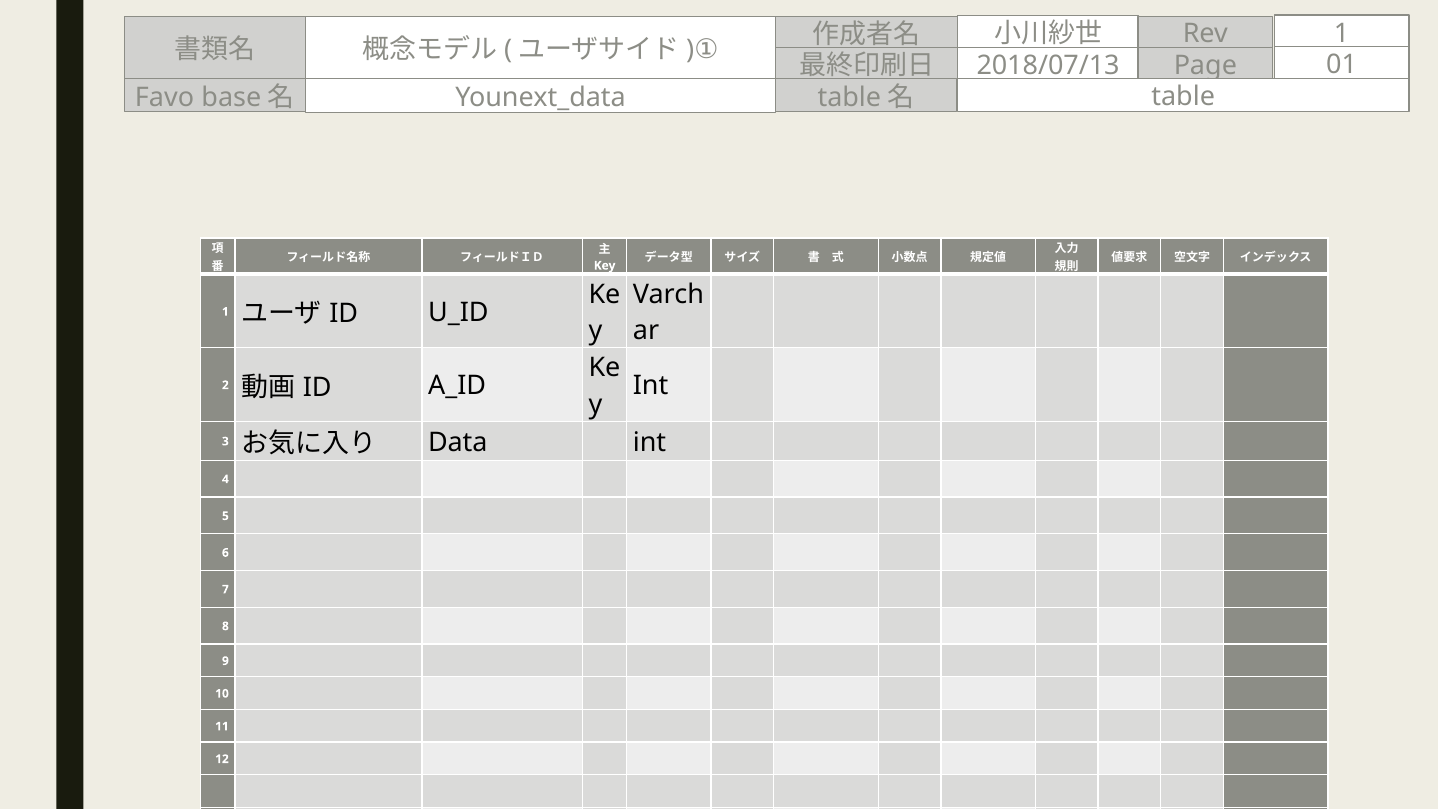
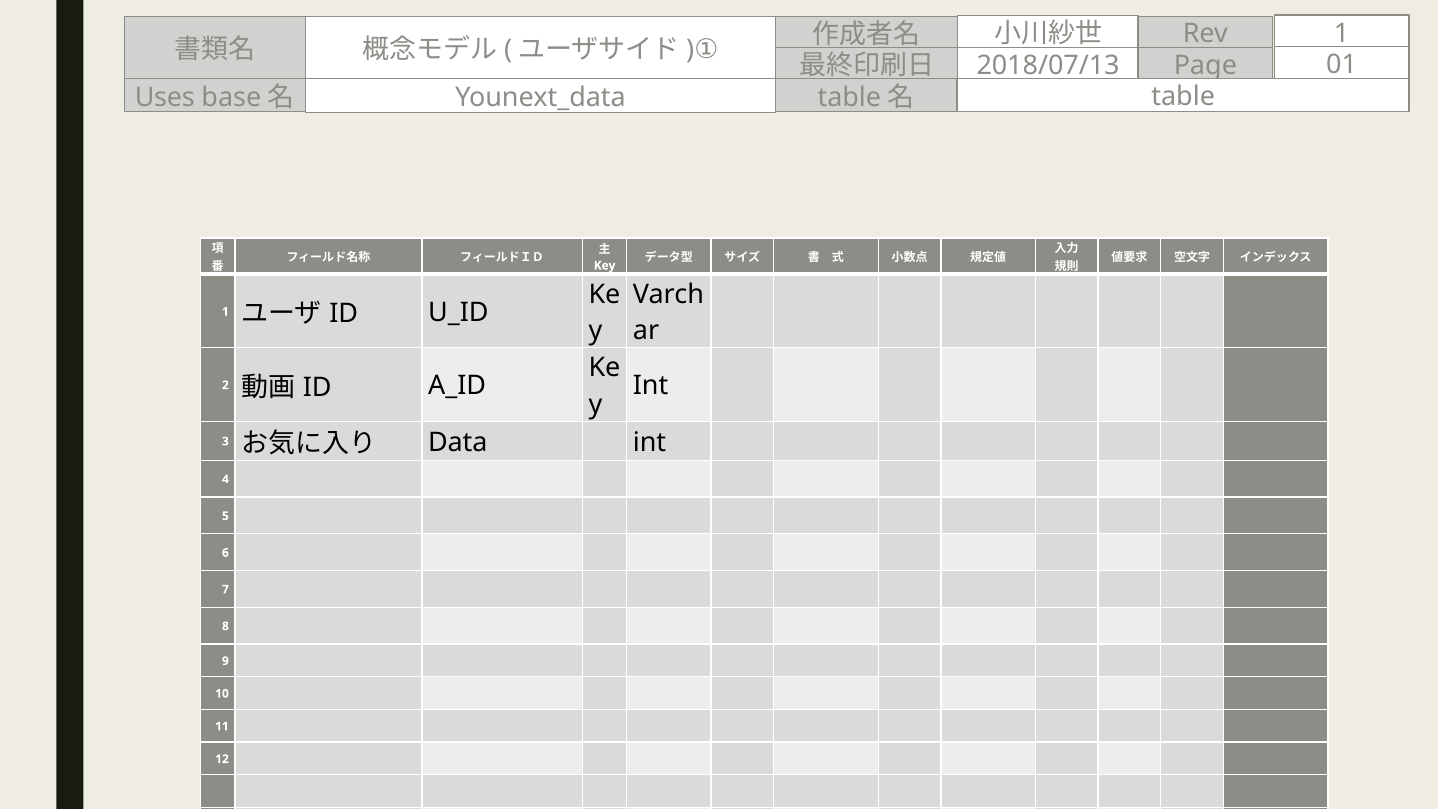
Favo: Favo -> Uses
